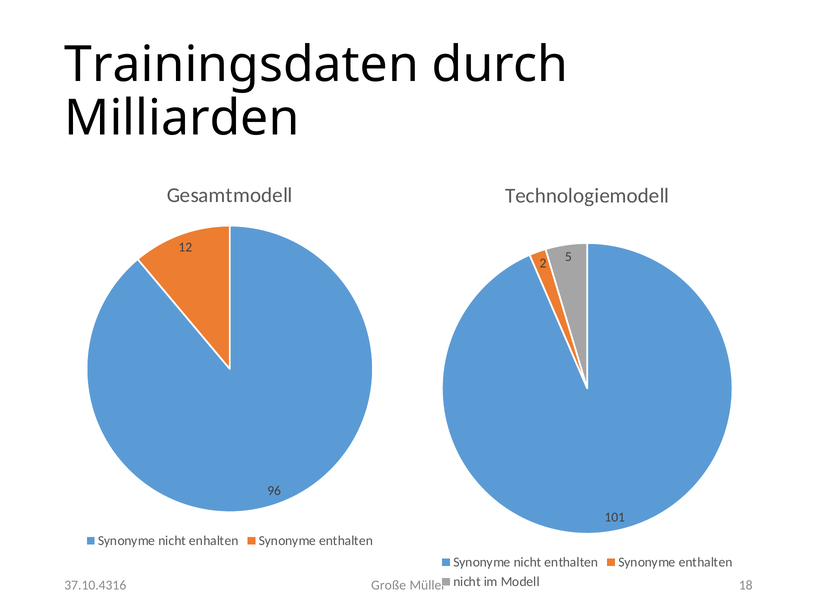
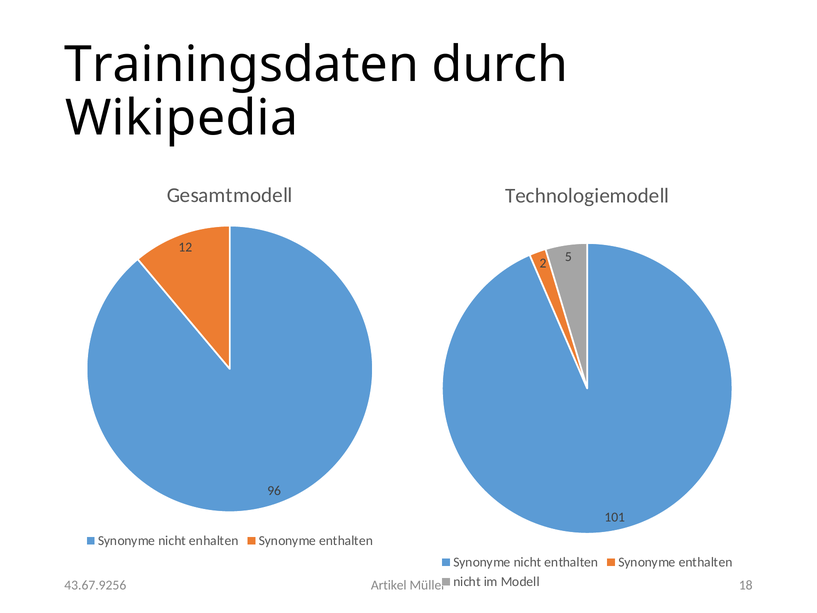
Milliarden: Milliarden -> Wikipedia
Große: Große -> Artikel
37.10.4316: 37.10.4316 -> 43.67.9256
